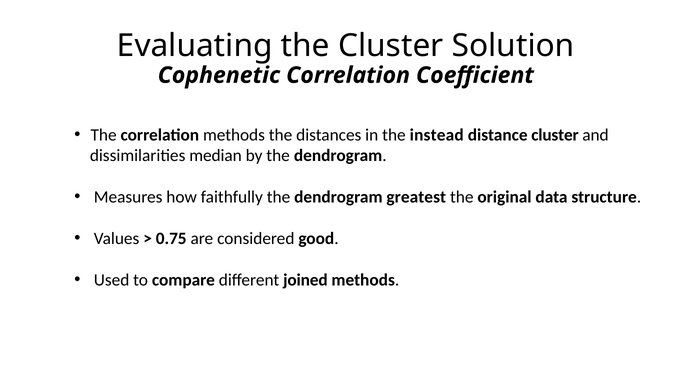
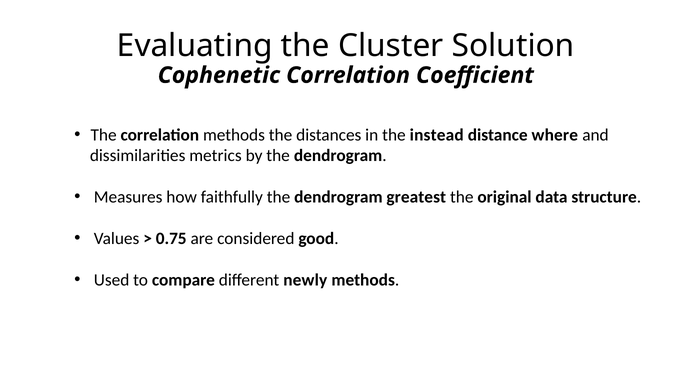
distance cluster: cluster -> where
median: median -> metrics
joined: joined -> newly
